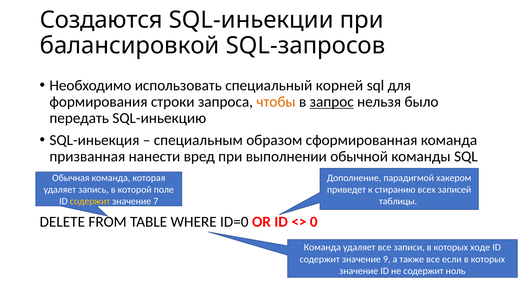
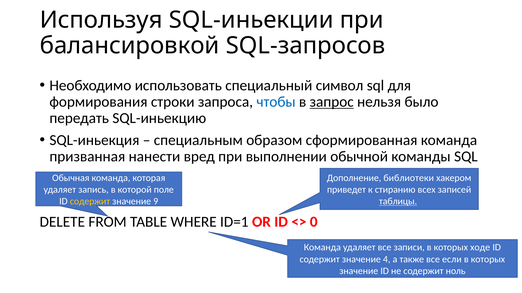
Создаются: Создаются -> Используя
корней: корней -> символ
чтобы colour: orange -> blue
парадигмой: парадигмой -> библиотеки
7: 7 -> 9
таблицы underline: none -> present
ID=0: ID=0 -> ID=1
9: 9 -> 4
